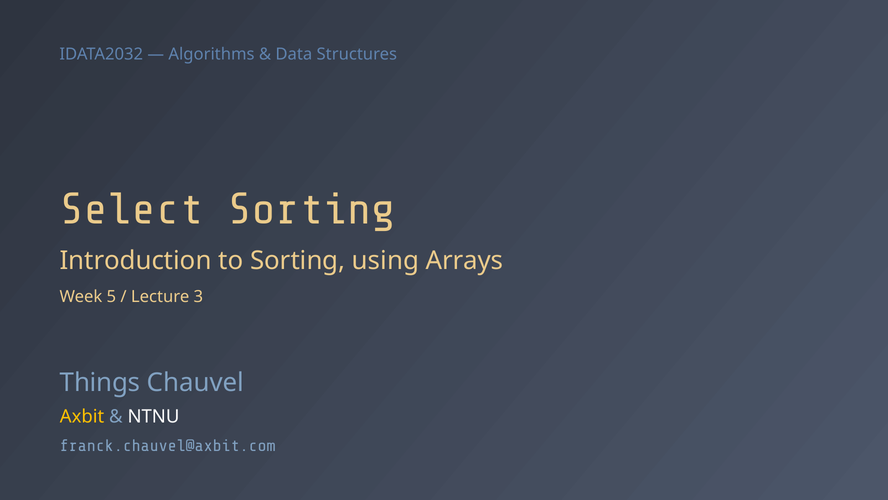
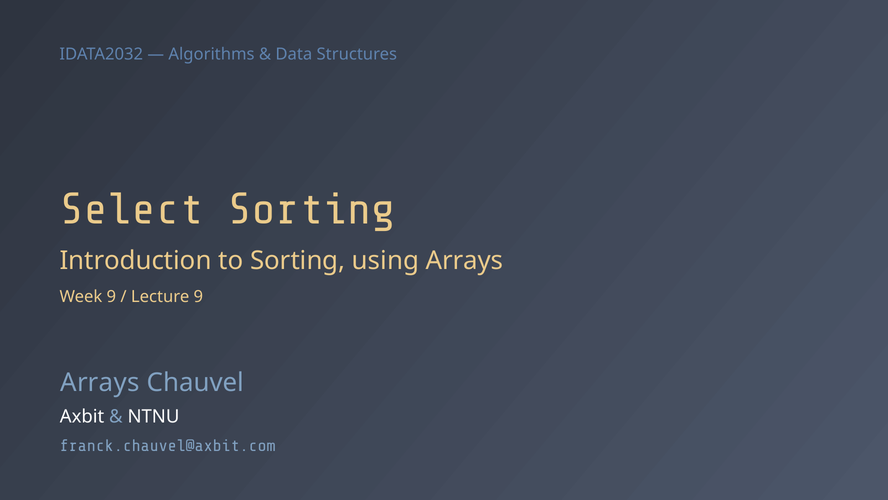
Week 5: 5 -> 9
Lecture 3: 3 -> 9
Things at (100, 382): Things -> Arrays
Axbit colour: yellow -> white
